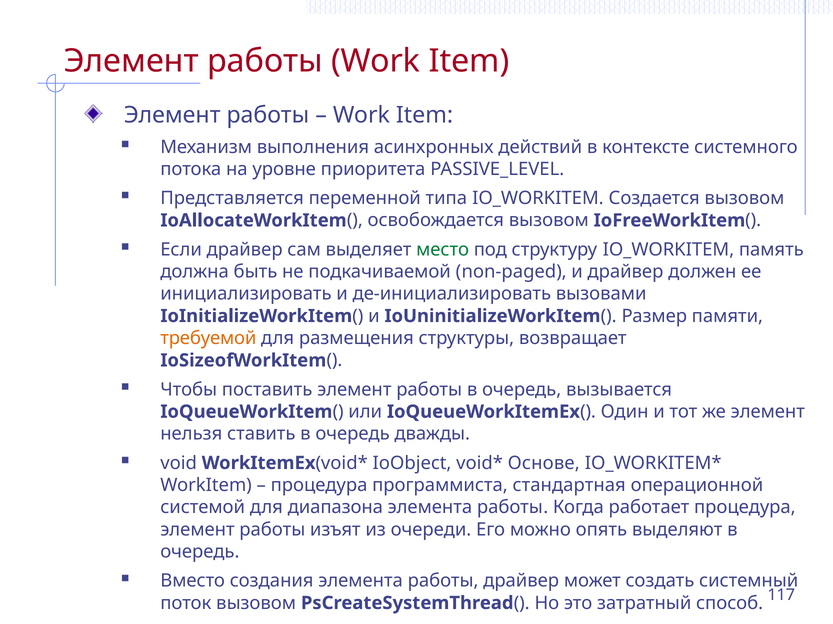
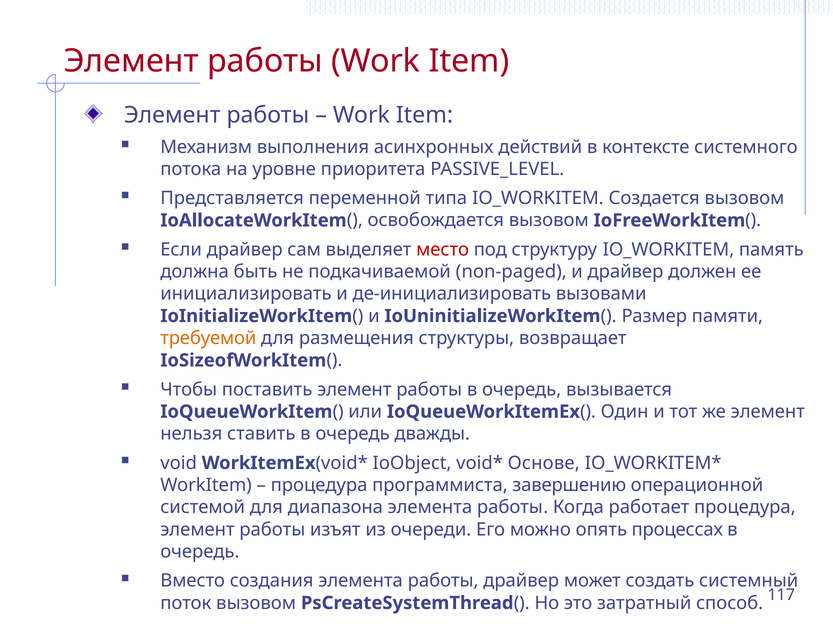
место colour: green -> red
стандартная: стандартная -> завершению
выделяют: выделяют -> процессах
